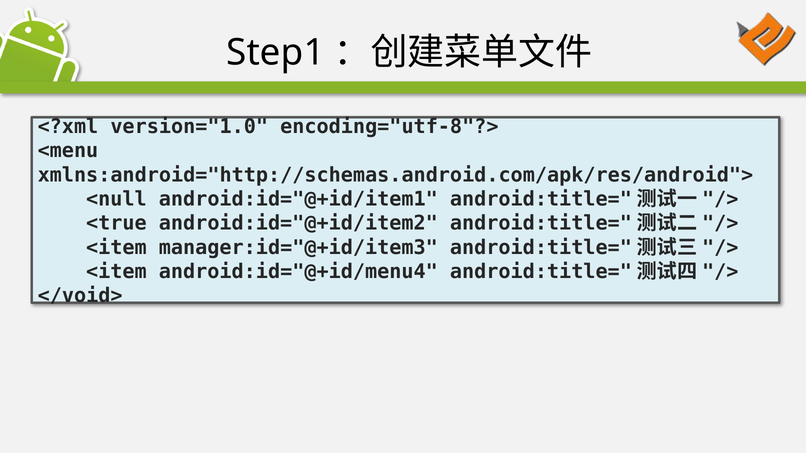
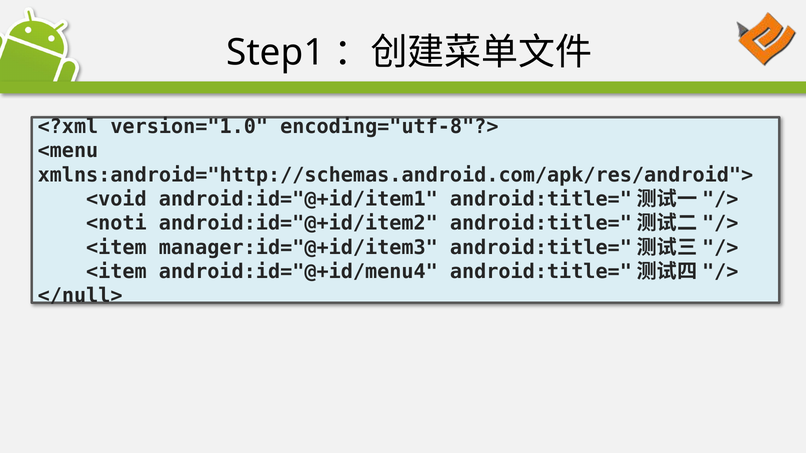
<null: <null -> <void
<true: <true -> <noti
</void>: </void> -> </null>
